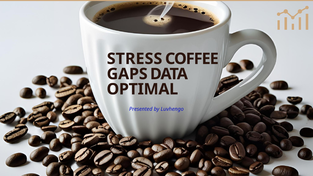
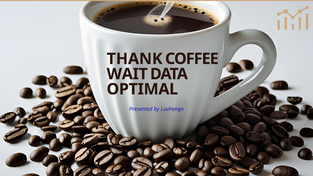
STRESS: STRESS -> THANK
GAPS: GAPS -> WAIT
